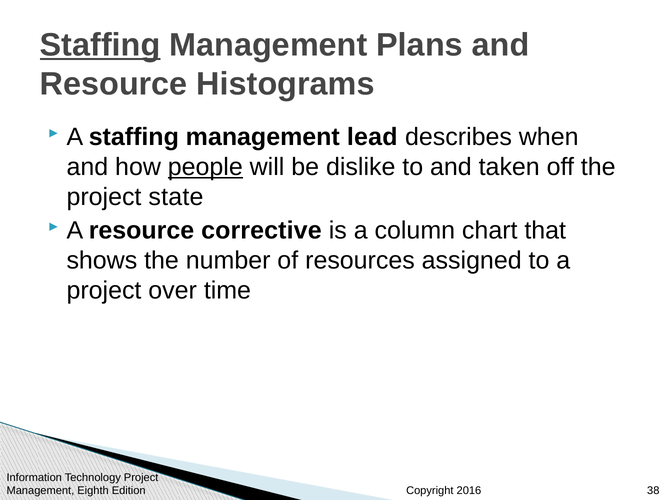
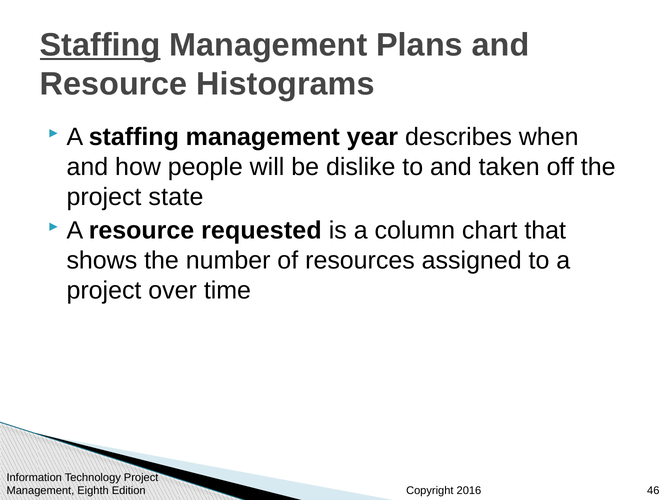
lead: lead -> year
people underline: present -> none
corrective: corrective -> requested
38: 38 -> 46
